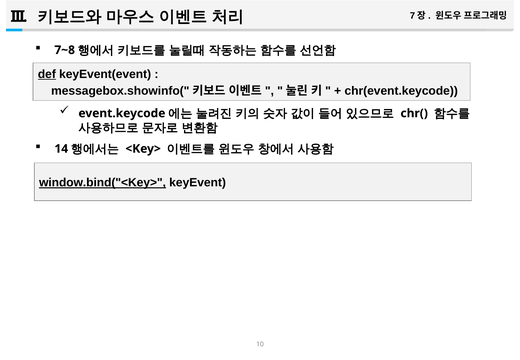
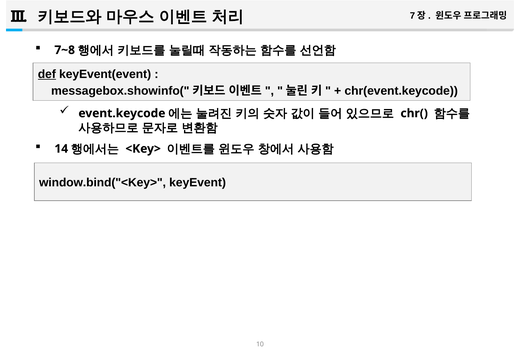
window.bind("<Key> underline: present -> none
